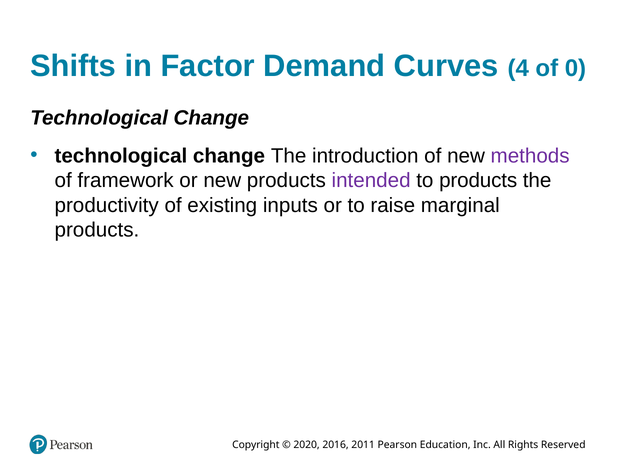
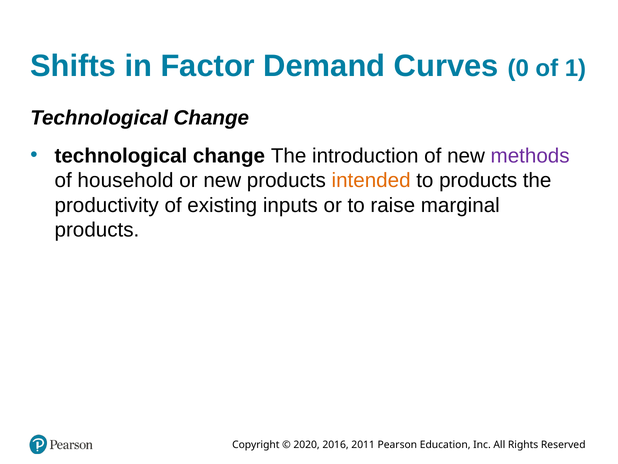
4: 4 -> 0
0: 0 -> 1
framework: framework -> household
intended colour: purple -> orange
